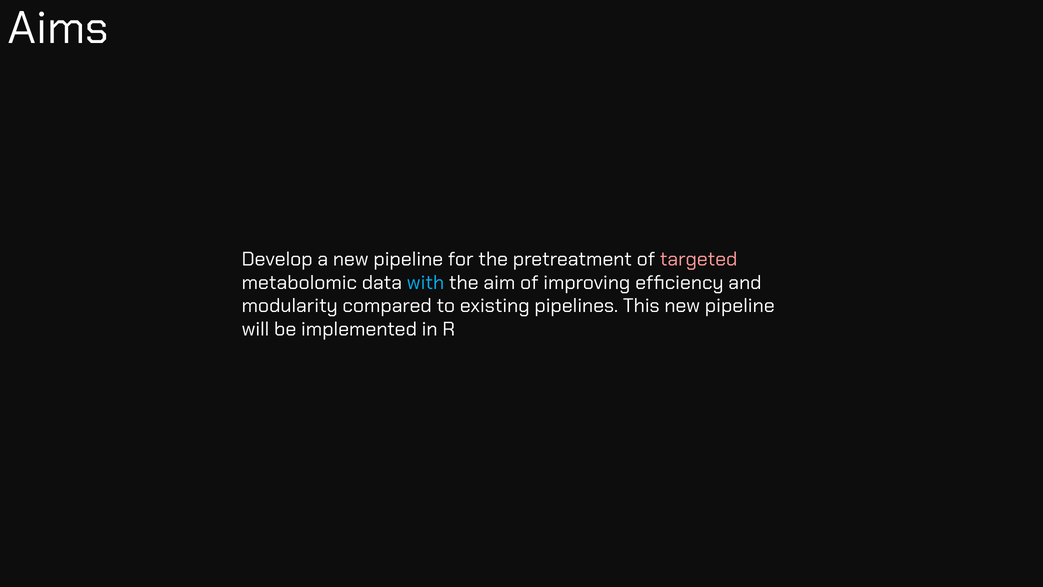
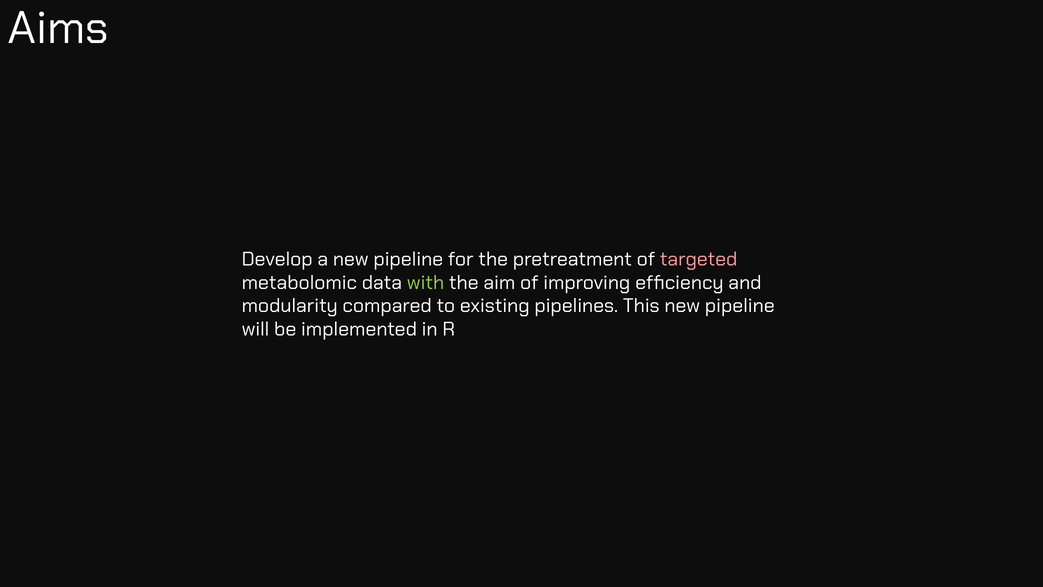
with colour: light blue -> light green
